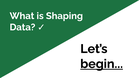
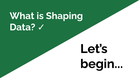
begin underline: present -> none
